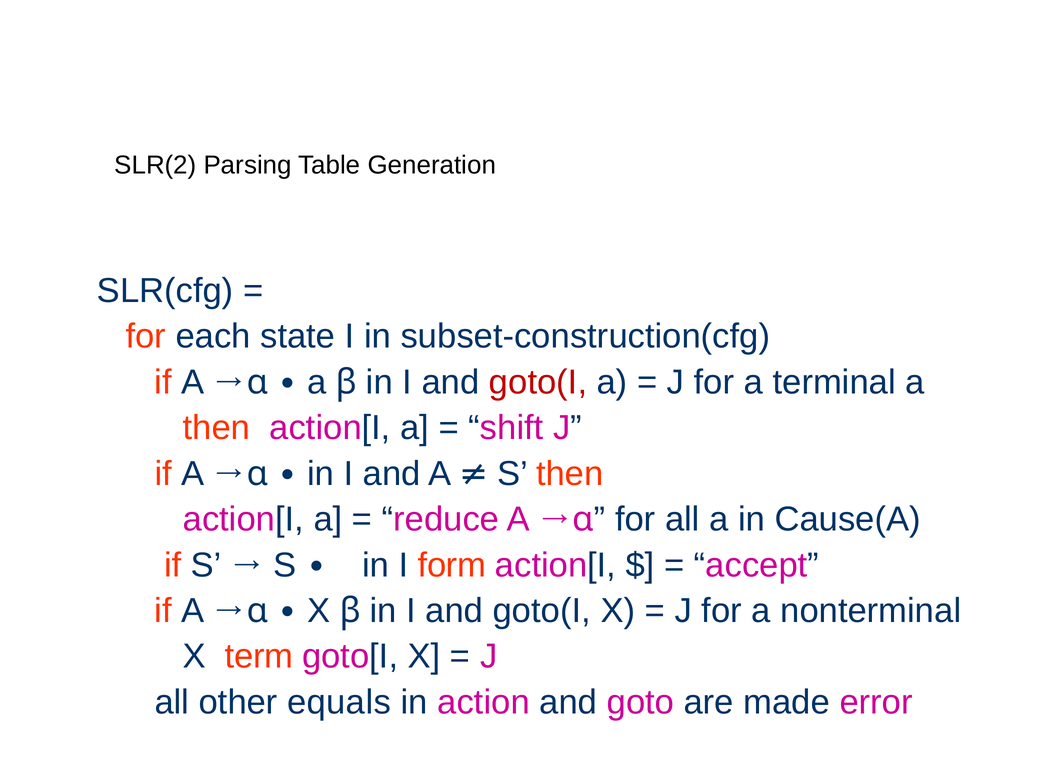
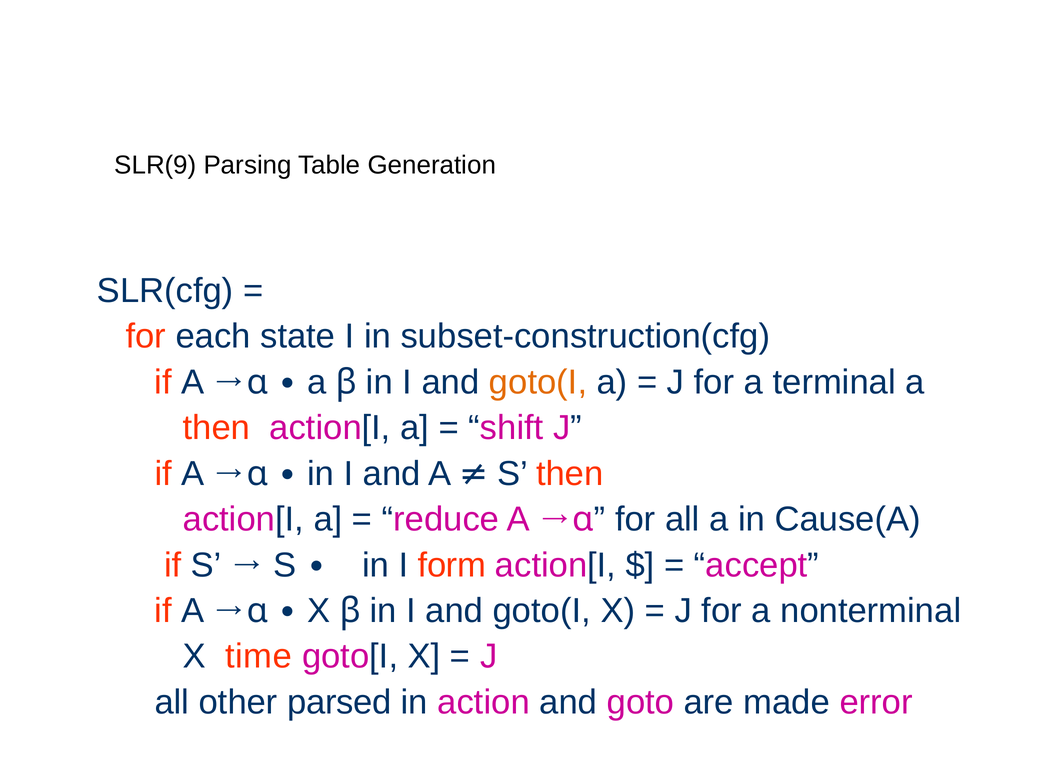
SLR(2: SLR(2 -> SLR(9
goto(I at (538, 382) colour: red -> orange
term: term -> time
equals: equals -> parsed
